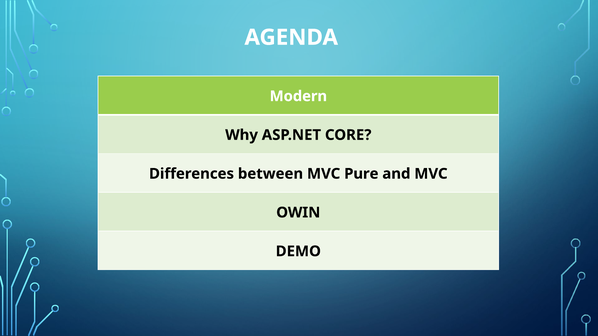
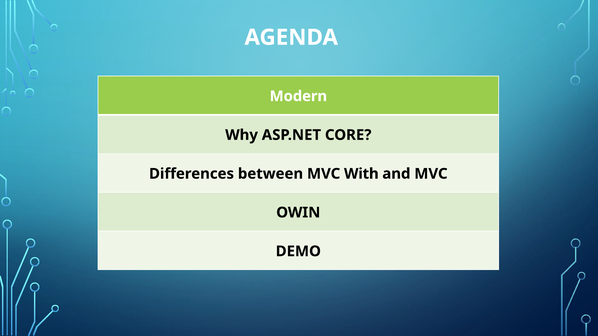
Pure: Pure -> With
